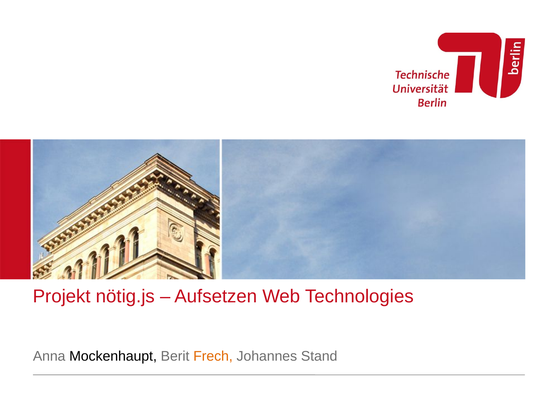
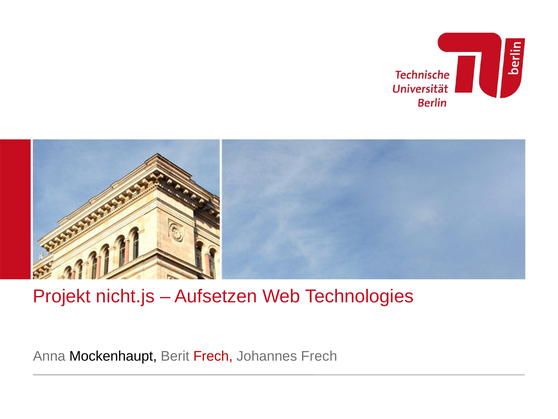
nötig.js: nötig.js -> nicht.js
Frech at (213, 356) colour: orange -> red
Johannes Stand: Stand -> Frech
